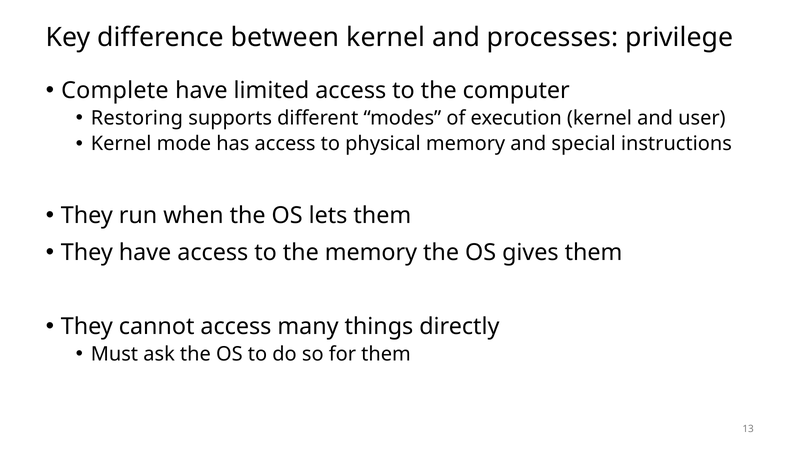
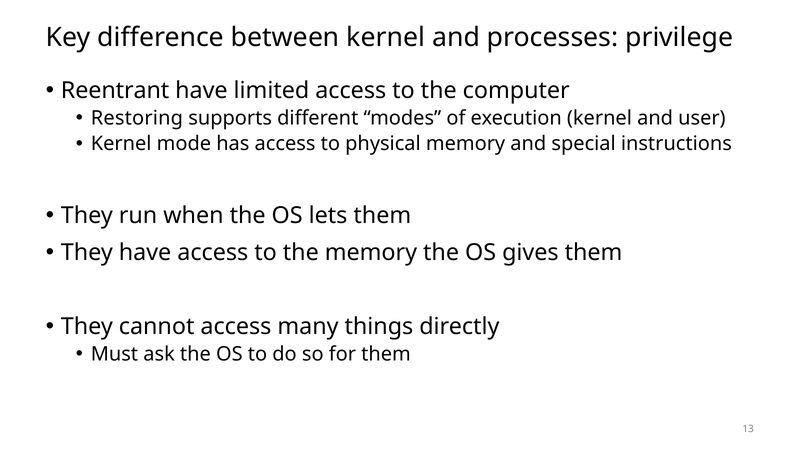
Complete: Complete -> Reentrant
